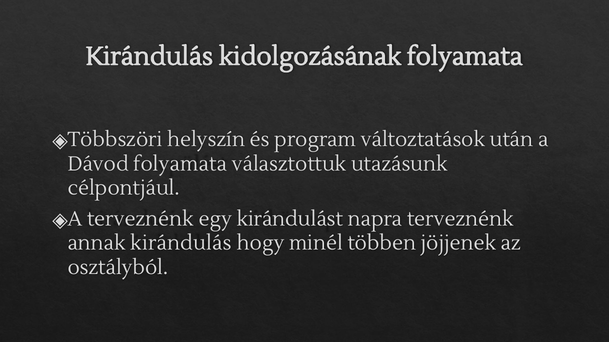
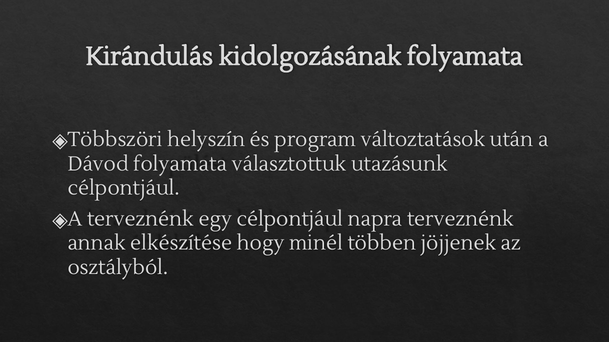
egy kirándulást: kirándulást -> célpontjául
annak kirándulás: kirándulás -> elkészítése
